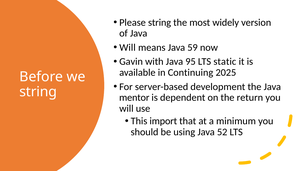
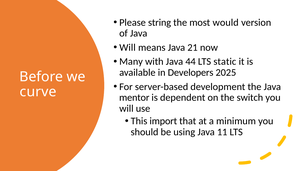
widely: widely -> would
59: 59 -> 21
Gavin: Gavin -> Many
95: 95 -> 44
Continuing: Continuing -> Developers
string at (38, 92): string -> curve
return: return -> switch
52: 52 -> 11
